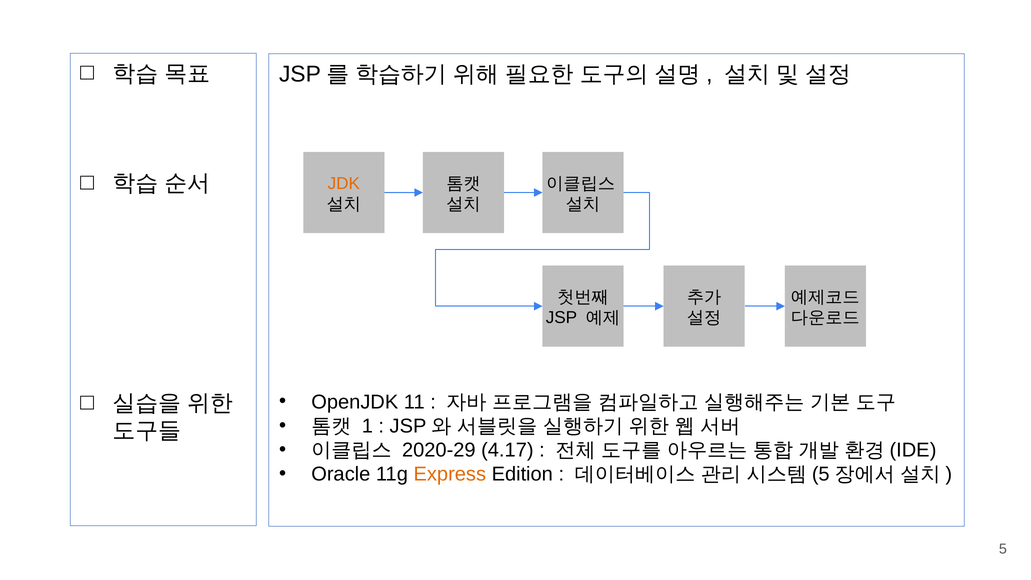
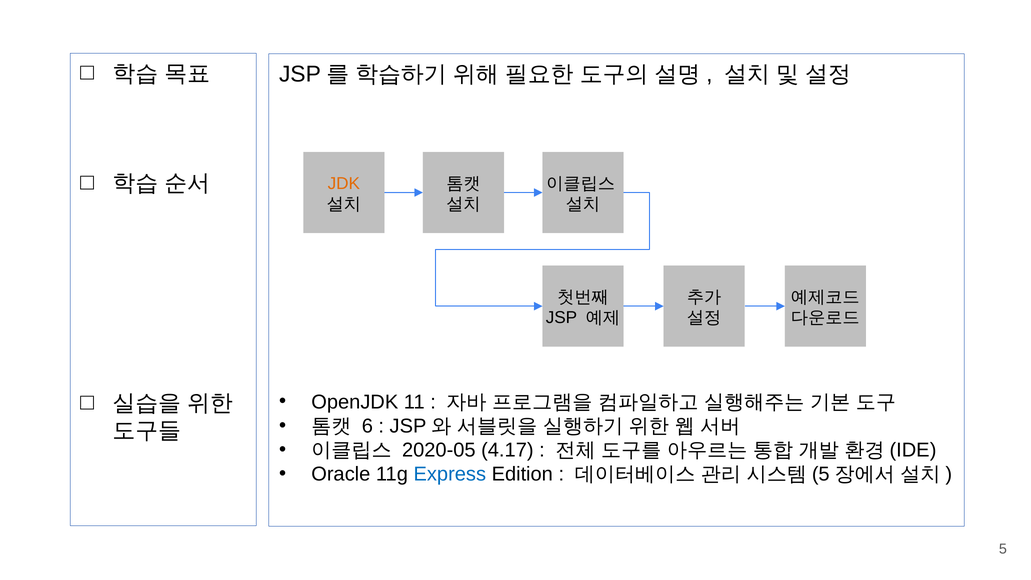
1: 1 -> 6
2020-29: 2020-29 -> 2020-05
Express colour: orange -> blue
